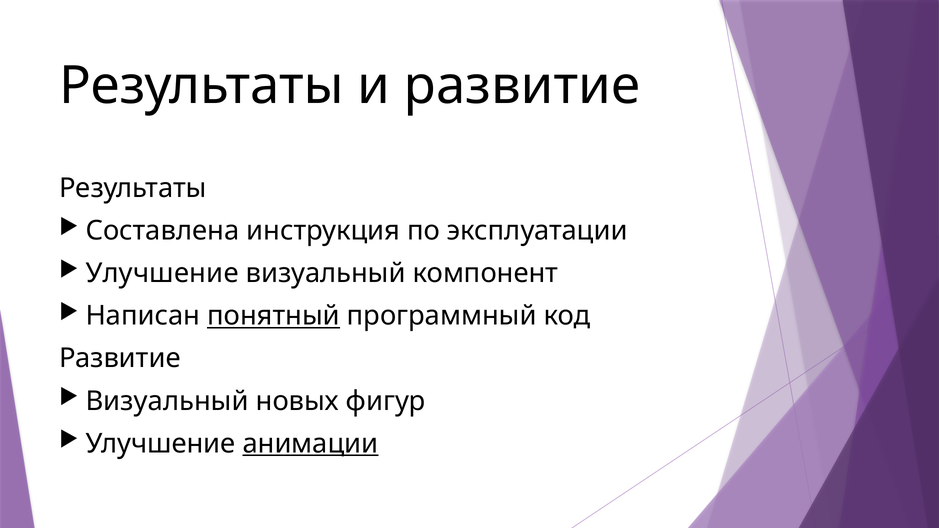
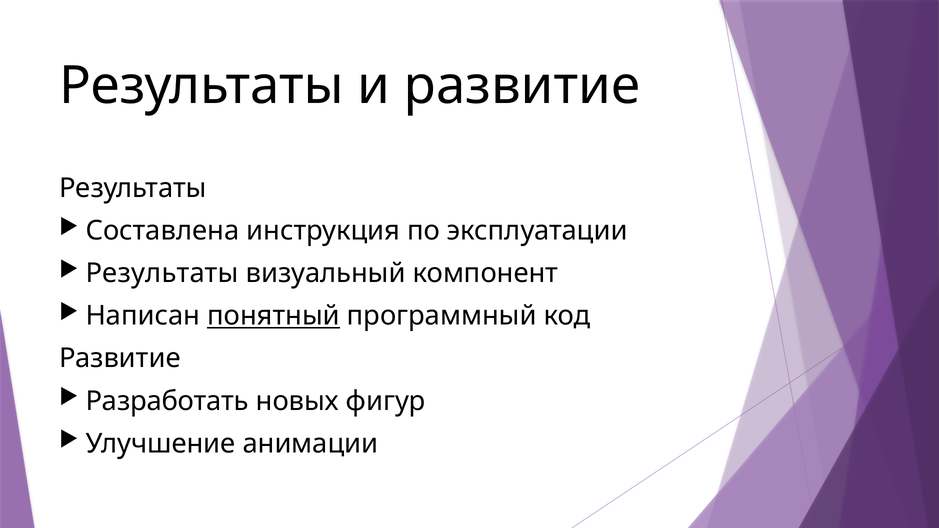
Улучшение at (162, 273): Улучшение -> Результаты
Визуальный at (167, 401): Визуальный -> Разработать
анимации underline: present -> none
